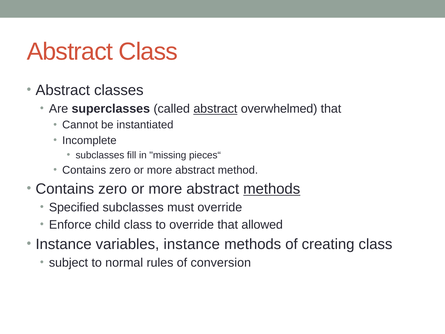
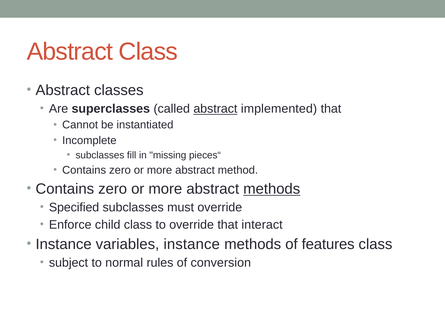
overwhelmed: overwhelmed -> implemented
allowed: allowed -> interact
creating: creating -> features
